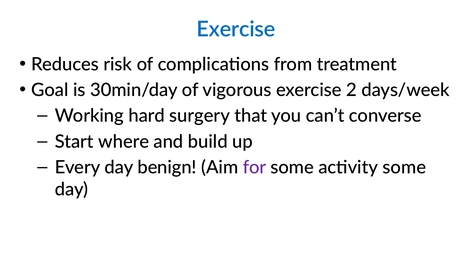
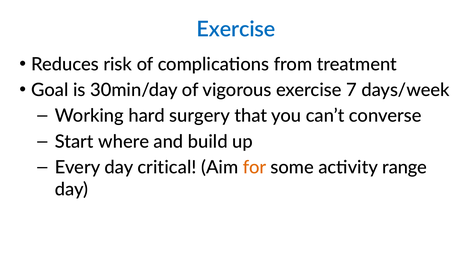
2: 2 -> 7
benign: benign -> critical
for colour: purple -> orange
activity some: some -> range
